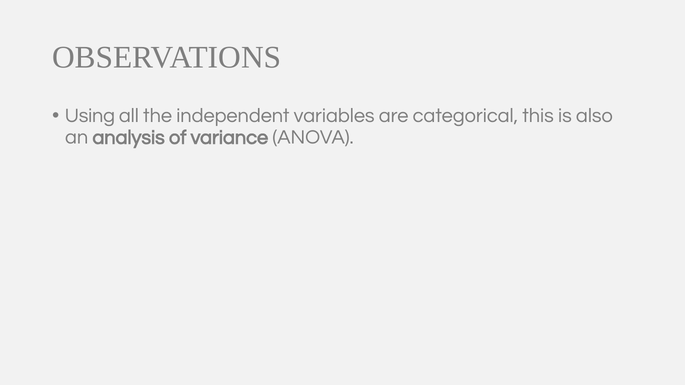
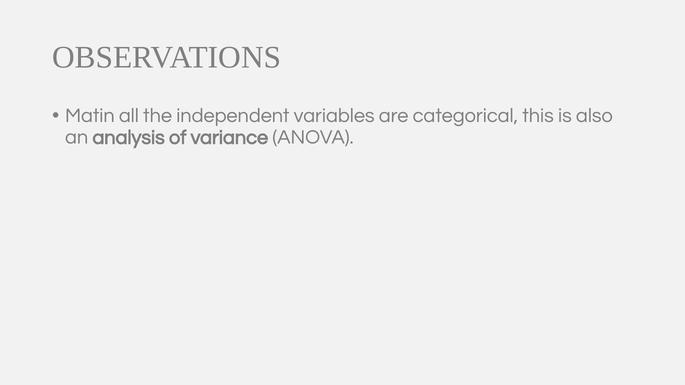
Using: Using -> Matin
